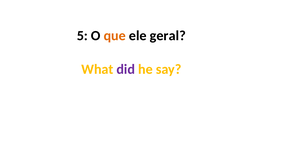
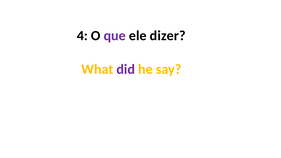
5: 5 -> 4
que colour: orange -> purple
geral: geral -> dizer
